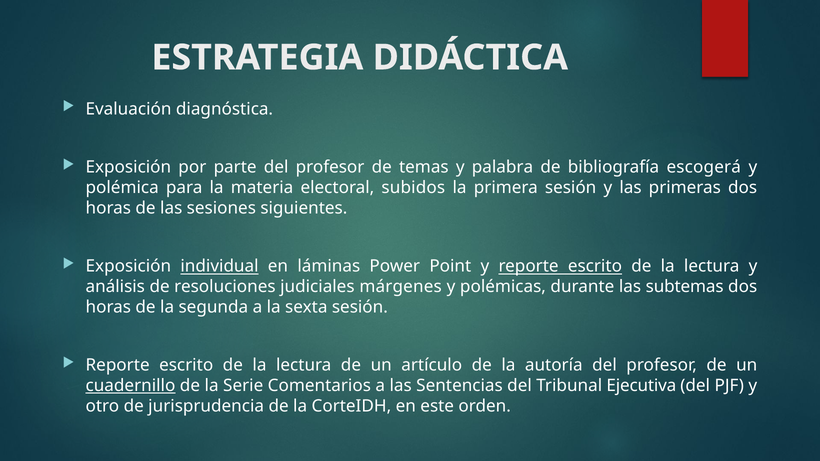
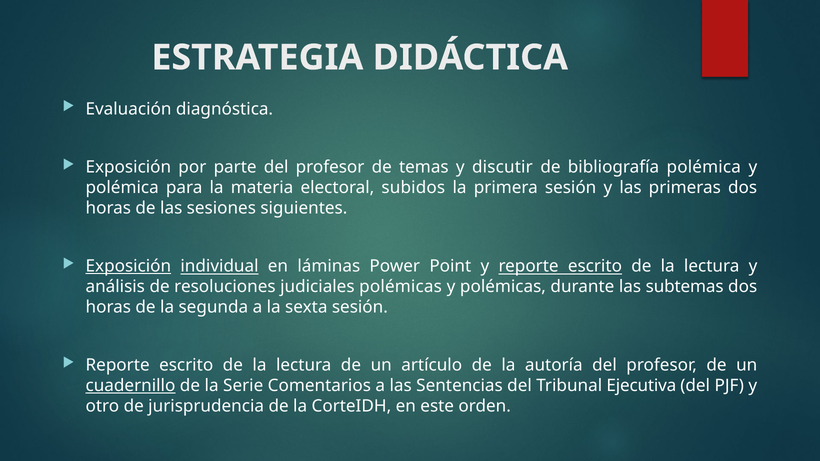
palabra: palabra -> discutir
bibliografía escogerá: escogerá -> polémica
Exposición at (128, 266) underline: none -> present
judiciales márgenes: márgenes -> polémicas
